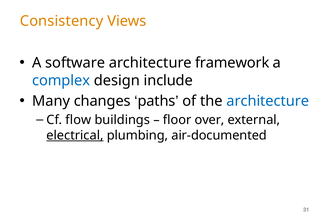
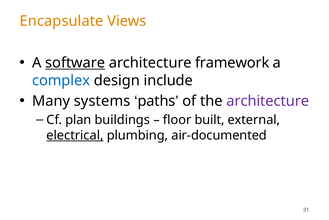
Consistency: Consistency -> Encapsulate
software underline: none -> present
changes: changes -> systems
architecture at (268, 101) colour: blue -> purple
flow: flow -> plan
over: over -> built
